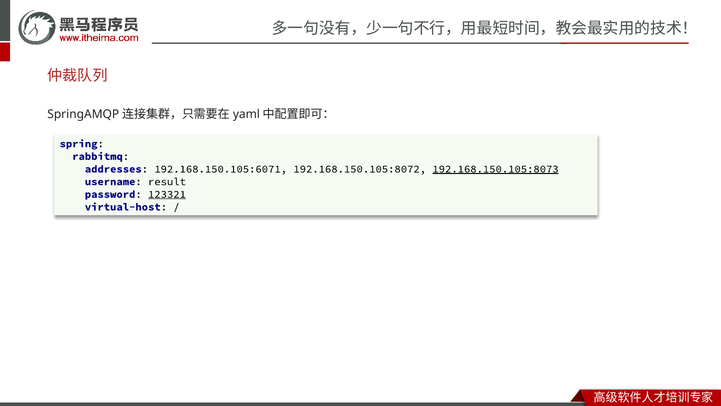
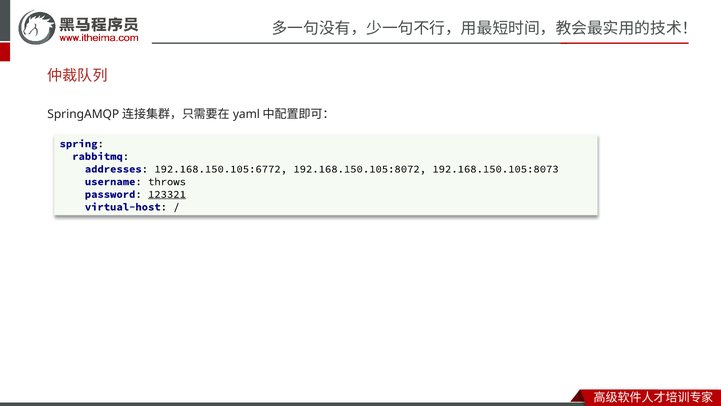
192.168.150.105:6071: 192.168.150.105:6071 -> 192.168.150.105:6772
192.168.150.105:8073 underline: present -> none
result: result -> throws
